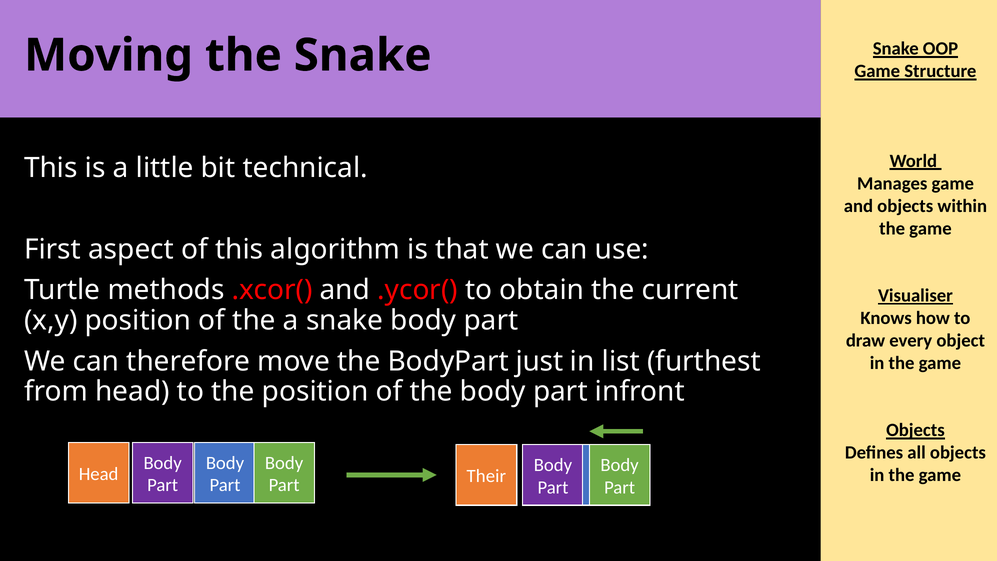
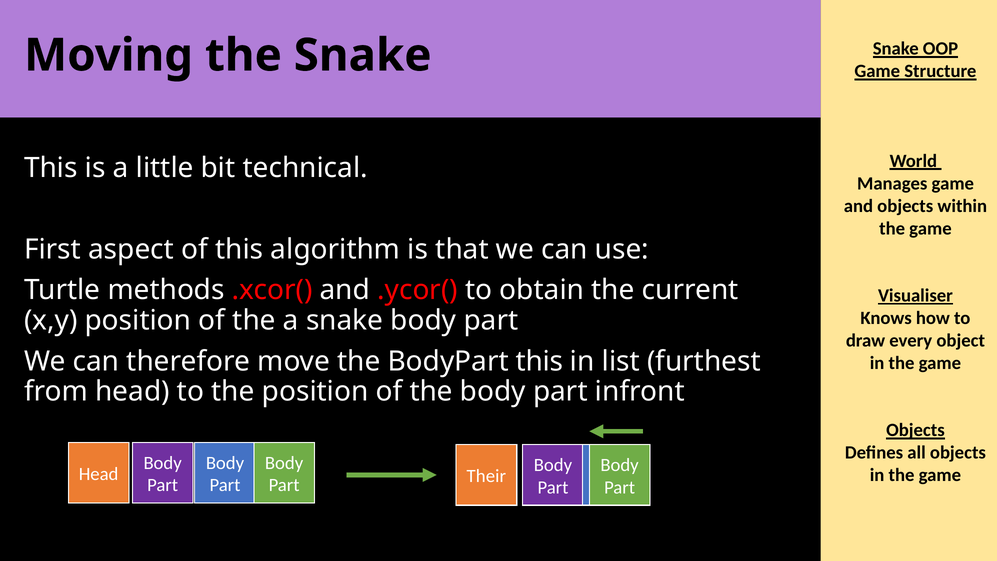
BodyPart just: just -> this
